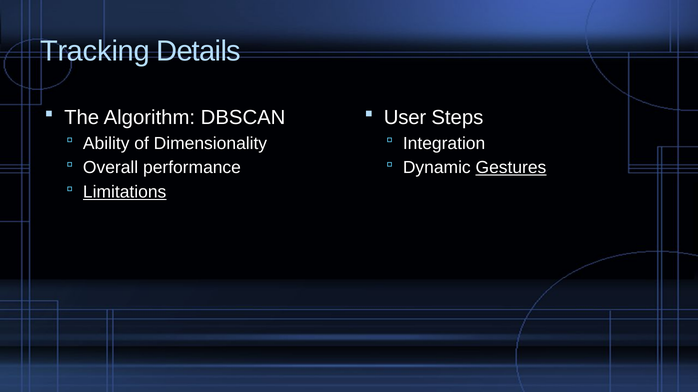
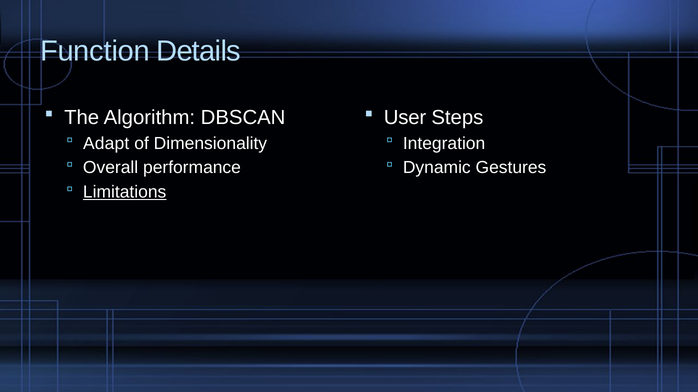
Tracking: Tracking -> Function
Ability: Ability -> Adapt
Gestures underline: present -> none
